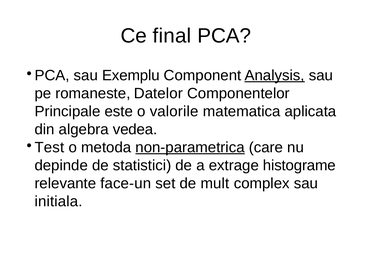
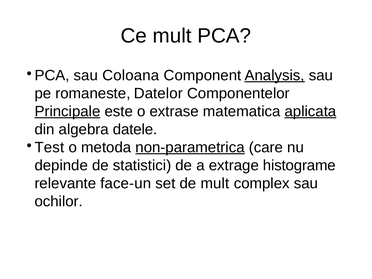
Ce final: final -> mult
Exemplu: Exemplu -> Coloana
Principale underline: none -> present
valorile: valorile -> extrase
aplicata underline: none -> present
vedea: vedea -> datele
initiala: initiala -> ochilor
